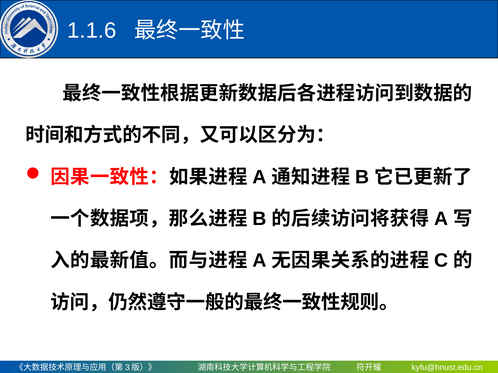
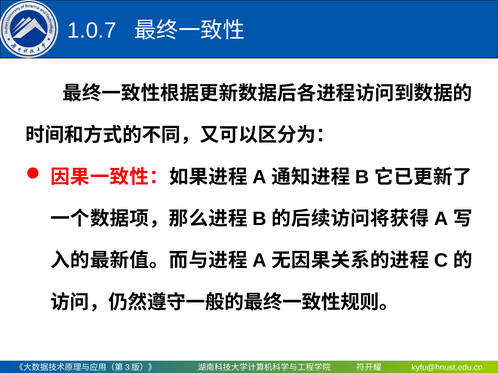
1.1.6: 1.1.6 -> 1.0.7
